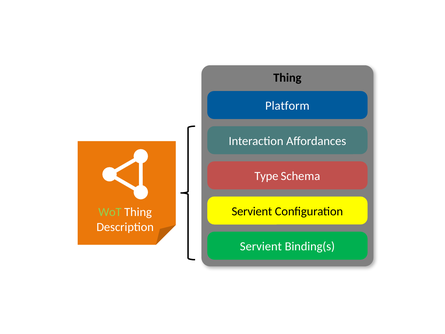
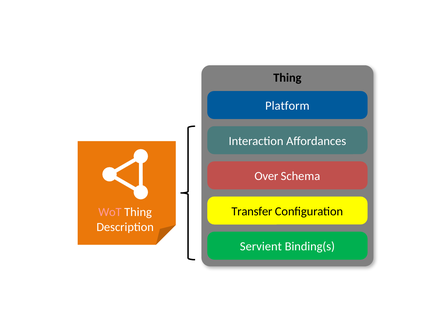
Type: Type -> Over
Servient at (252, 211): Servient -> Transfer
WoT colour: light green -> pink
